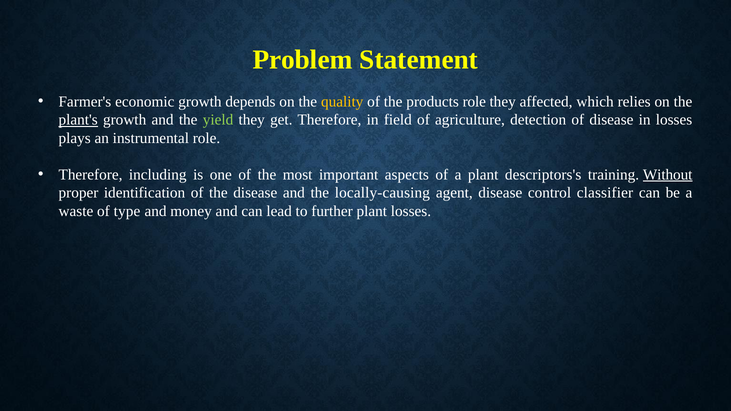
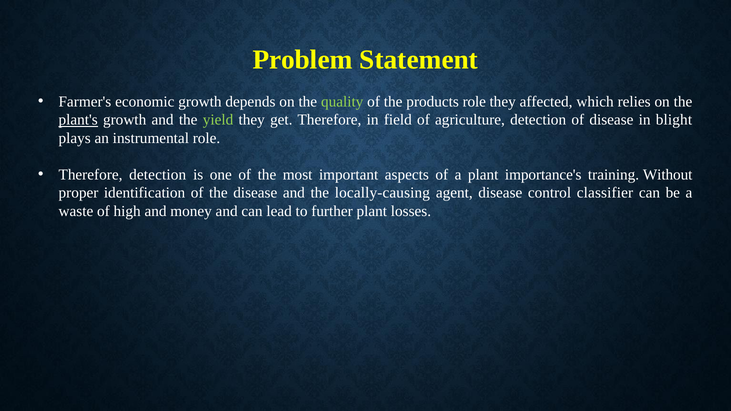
quality colour: yellow -> light green
in losses: losses -> blight
Therefore including: including -> detection
descriptors's: descriptors's -> importance's
Without underline: present -> none
type: type -> high
